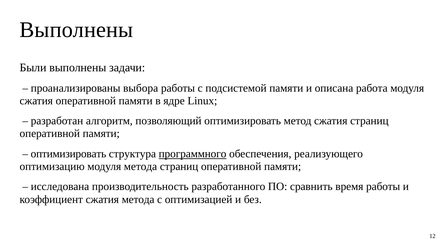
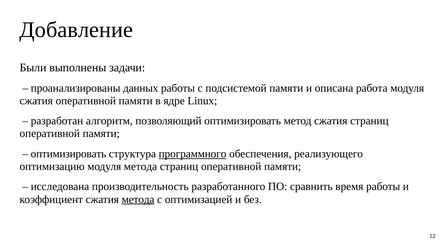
Выполнены at (76, 30): Выполнены -> Добавление
выбора: выбора -> данных
метода at (138, 199) underline: none -> present
